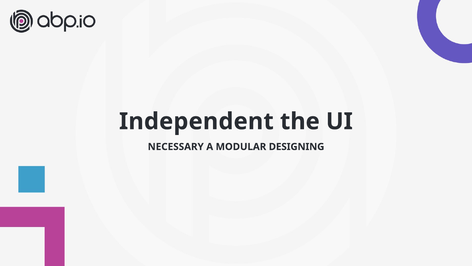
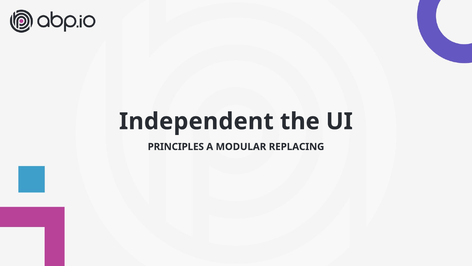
NECESSARY: NECESSARY -> PRINCIPLES
DESIGNING: DESIGNING -> REPLACING
